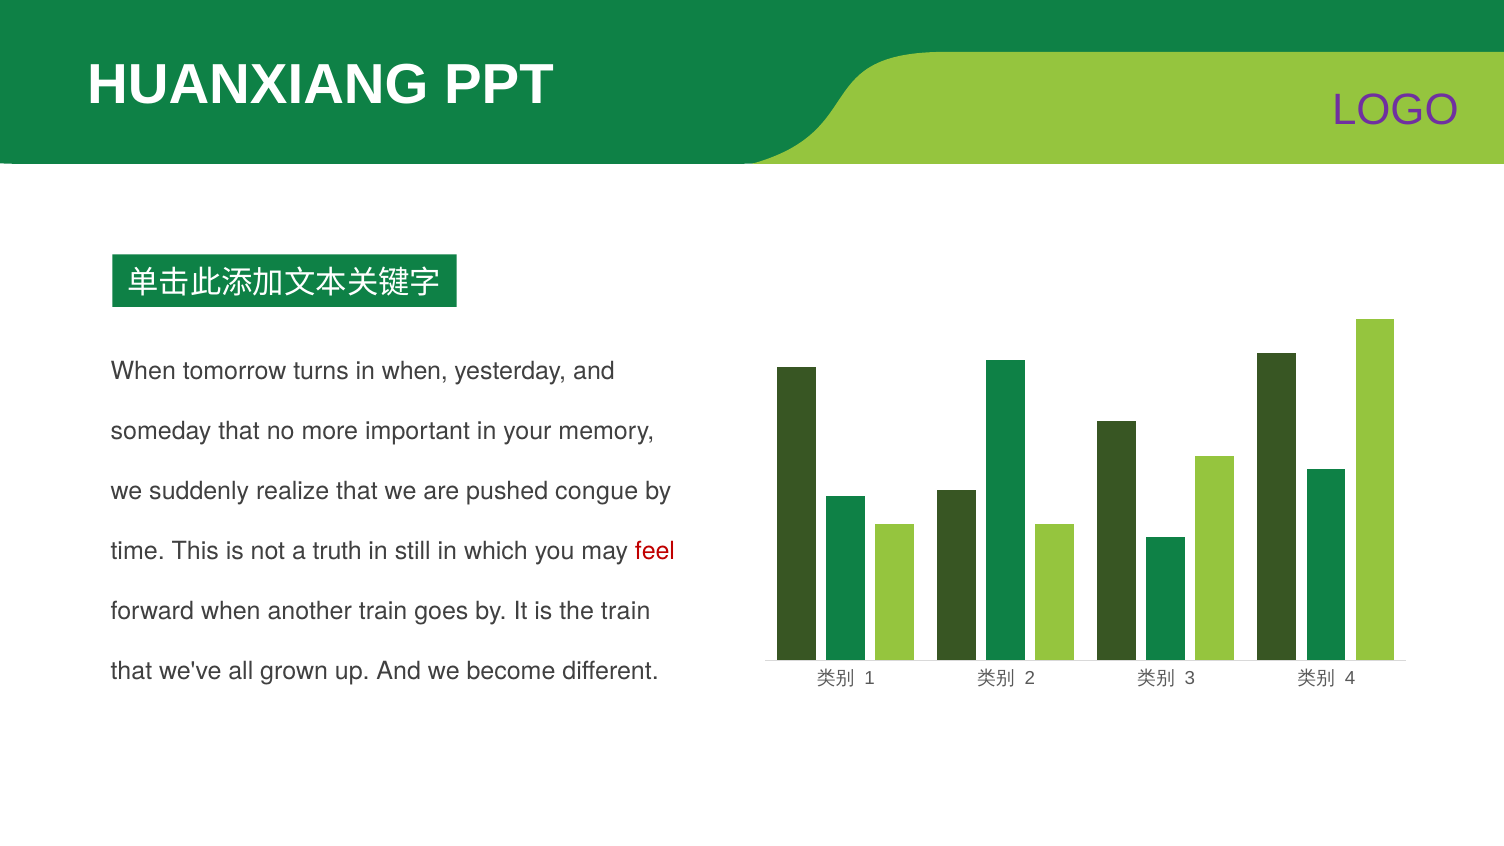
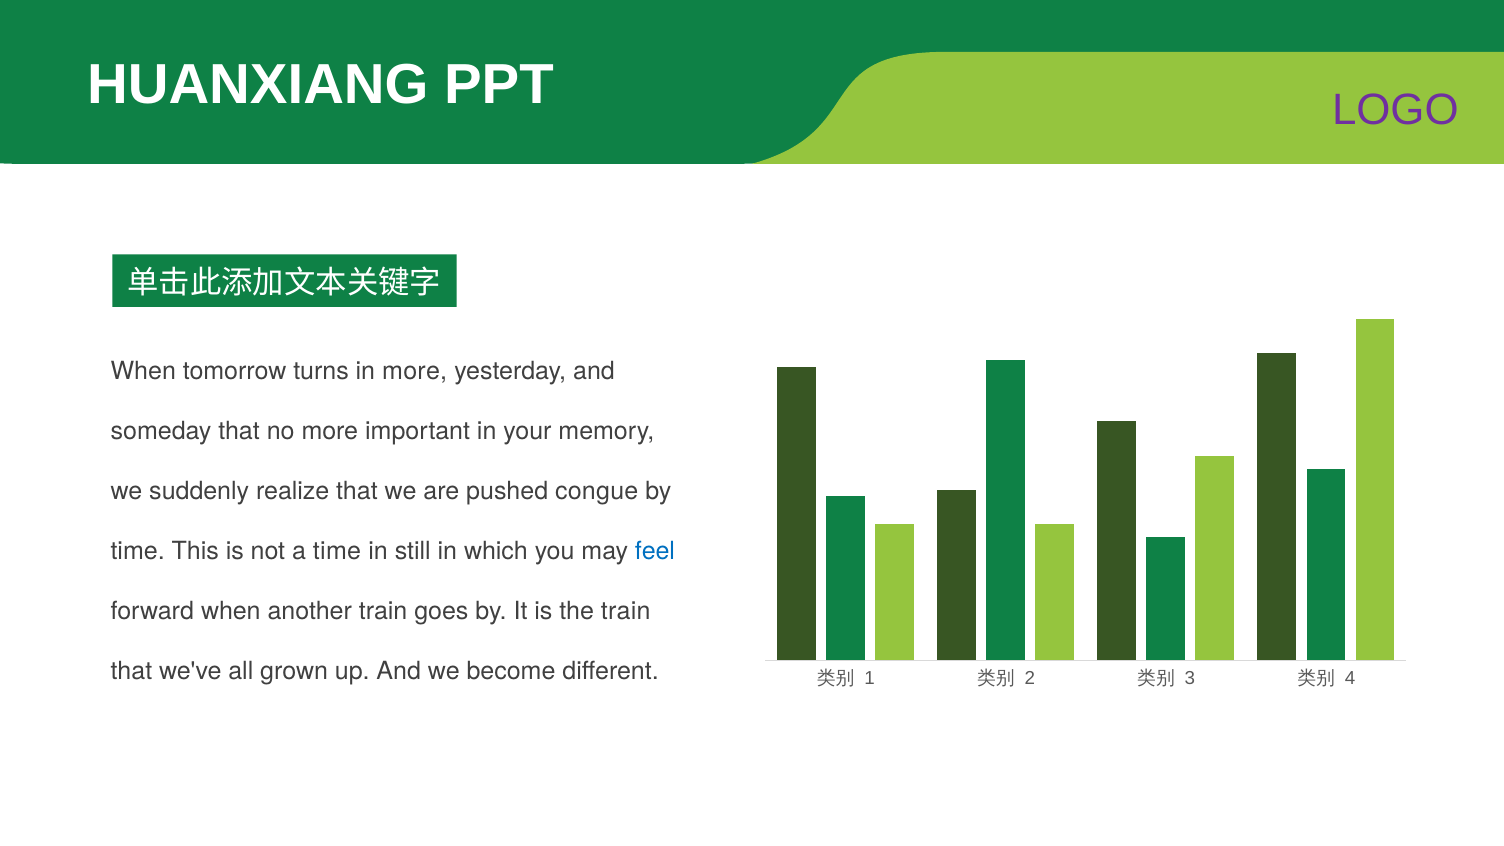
in when: when -> more
a truth: truth -> time
feel colour: red -> blue
